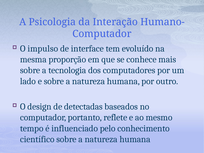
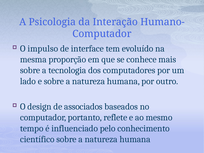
detectadas: detectadas -> associados
